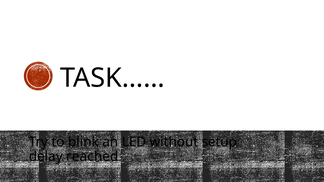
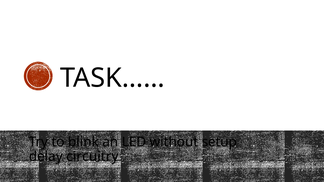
reached: reached -> circuitry
